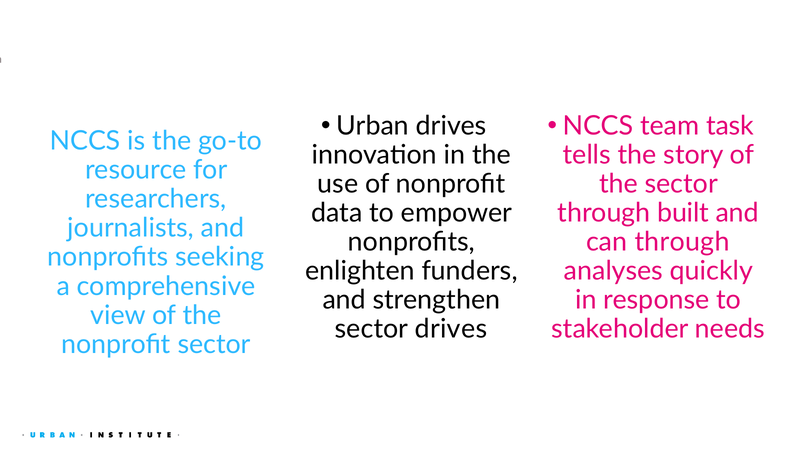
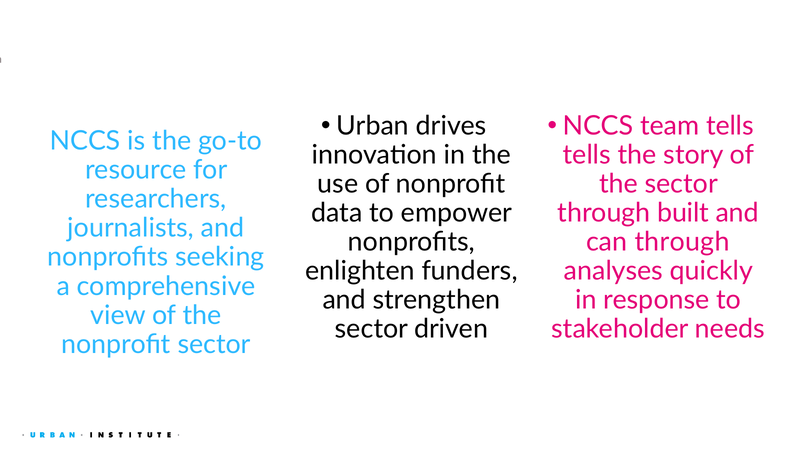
team task: task -> tells
sector drives: drives -> driven
